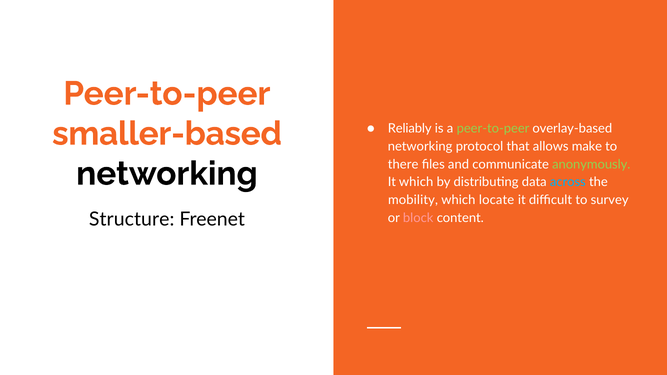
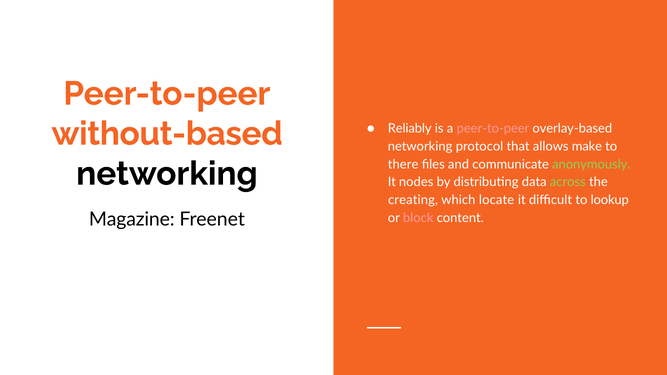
smaller-based: smaller-based -> without-based
peer-to-peer at (493, 129) colour: light green -> pink
It which: which -> nodes
across colour: light blue -> light green
mobility: mobility -> creating
survey: survey -> lookup
Structure: Structure -> Magazine
